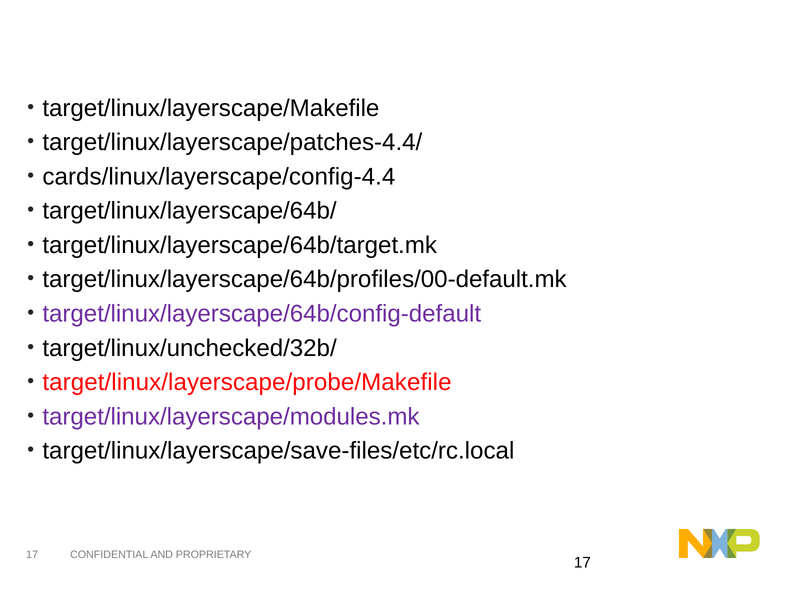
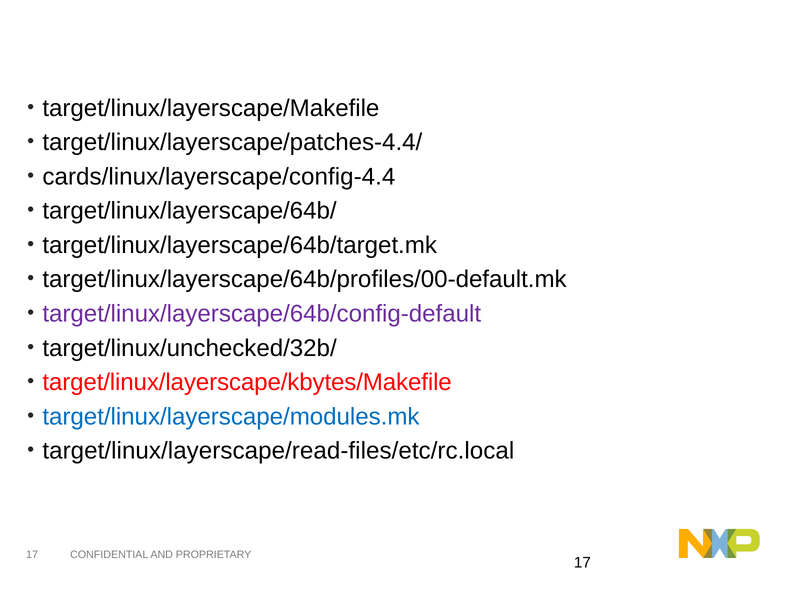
target/linux/layerscape/probe/Makefile: target/linux/layerscape/probe/Makefile -> target/linux/layerscape/kbytes/Makefile
target/linux/layerscape/modules.mk colour: purple -> blue
target/linux/layerscape/save-files/etc/rc.local: target/linux/layerscape/save-files/etc/rc.local -> target/linux/layerscape/read-files/etc/rc.local
